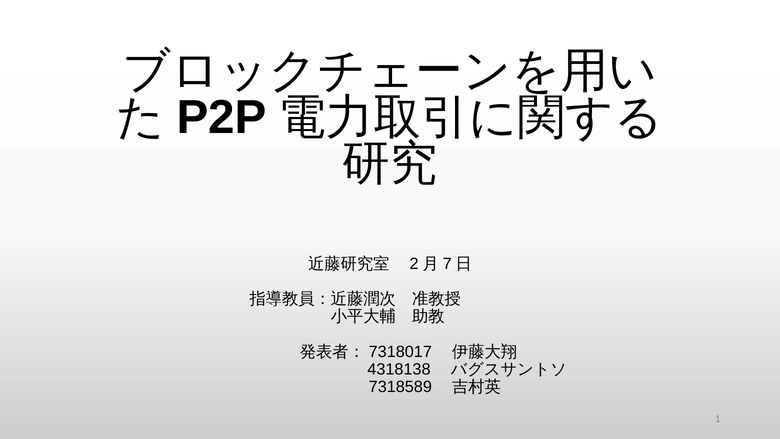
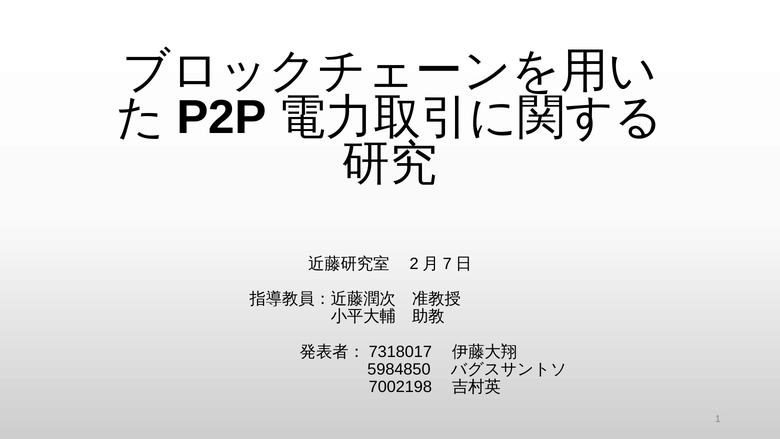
4318138: 4318138 -> 5984850
7318589: 7318589 -> 7002198
